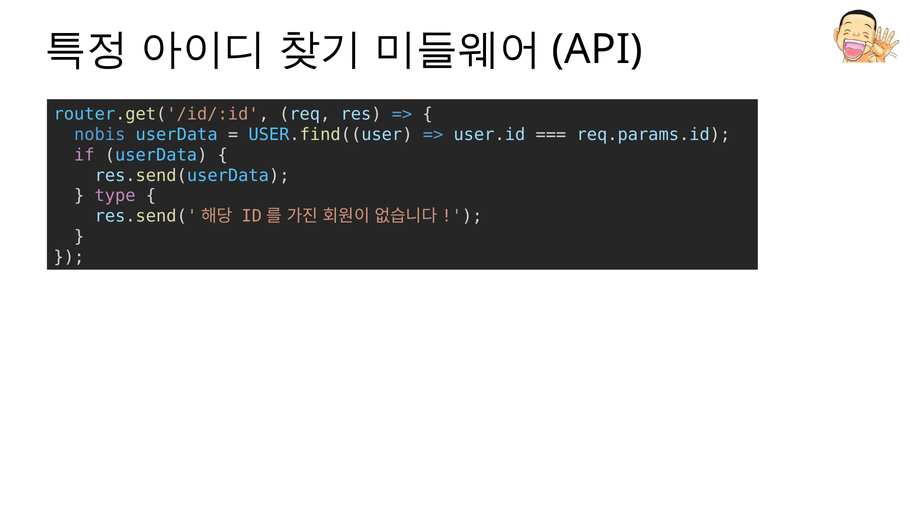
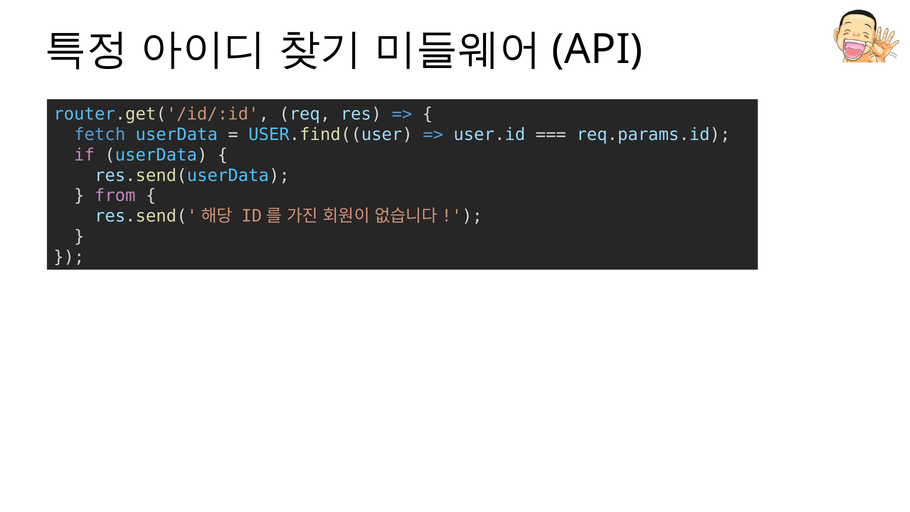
nobis: nobis -> fetch
type: type -> from
